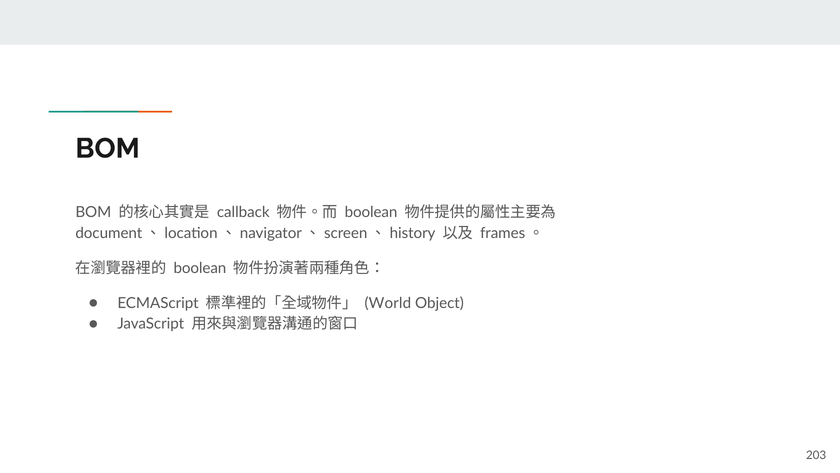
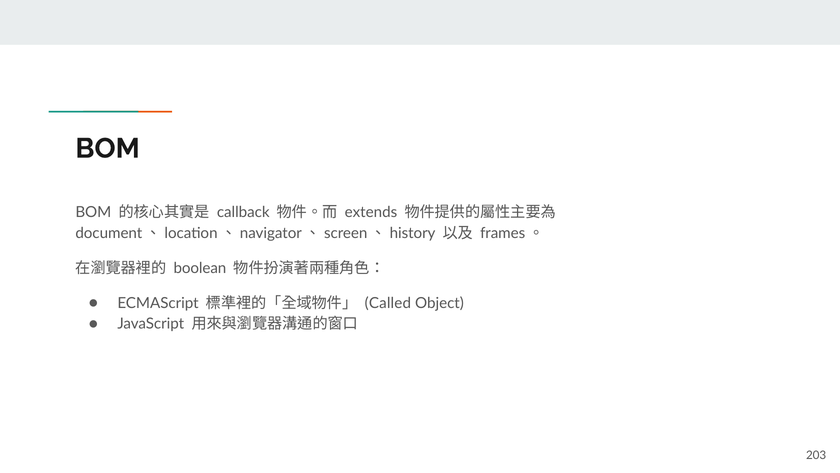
boolean at (371, 212): boolean -> extends
World: World -> Called
